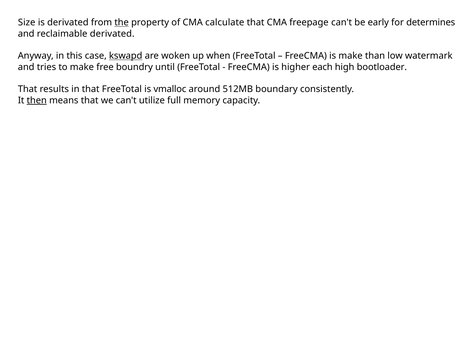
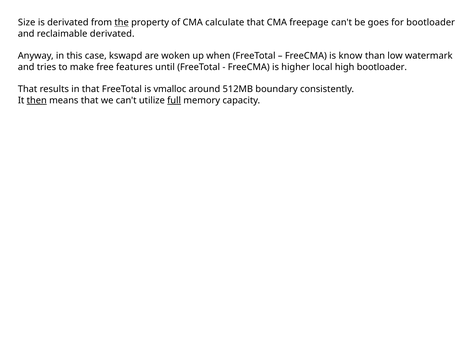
early: early -> goes
for determines: determines -> bootloader
kswapd underline: present -> none
is make: make -> know
boundry: boundry -> features
each: each -> local
full underline: none -> present
